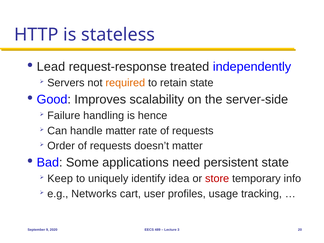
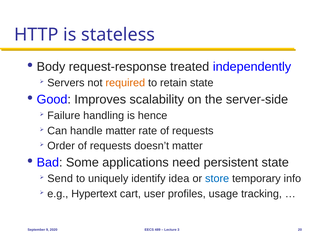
Lead: Lead -> Body
Keep: Keep -> Send
store colour: red -> blue
Networks: Networks -> Hypertext
